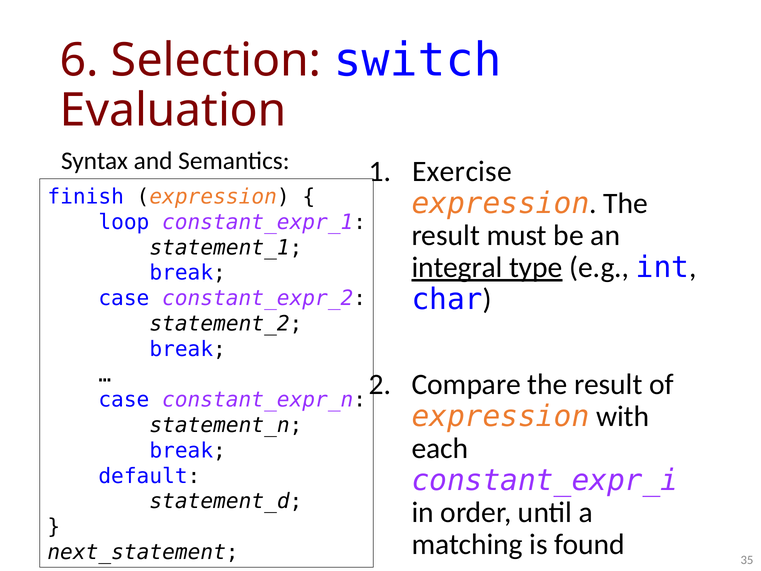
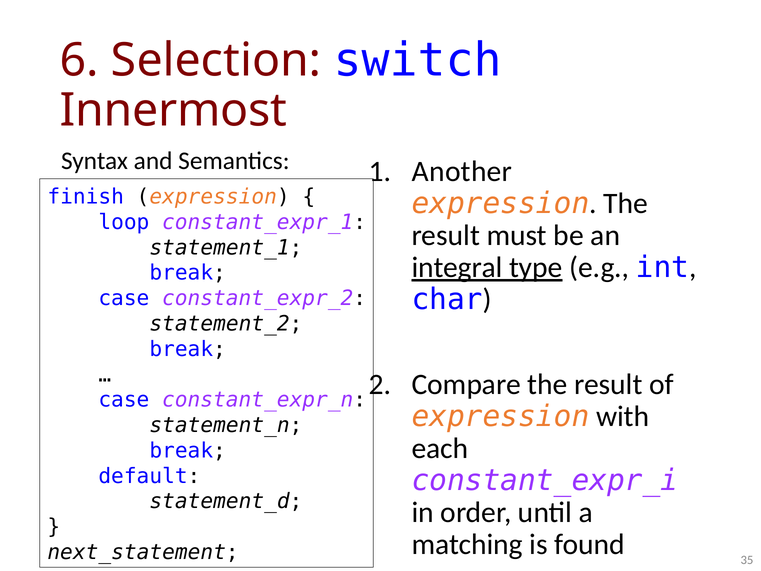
Evaluation: Evaluation -> Innermost
Exercise: Exercise -> Another
